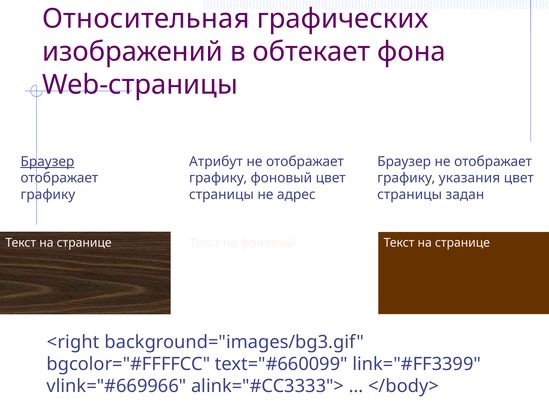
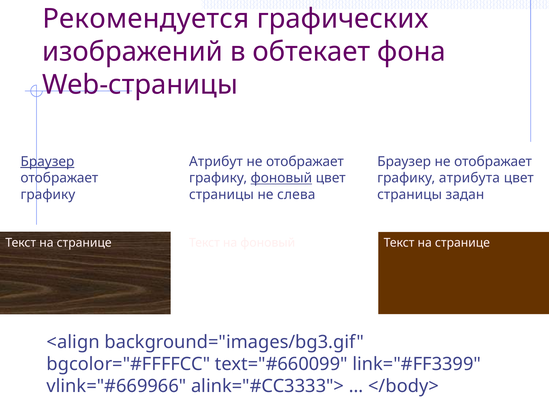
Относительная: Относительная -> Рекомендуется
фоновый at (281, 178) underline: none -> present
указания: указания -> атрибута
адрес: адрес -> слева
<right: <right -> <align
